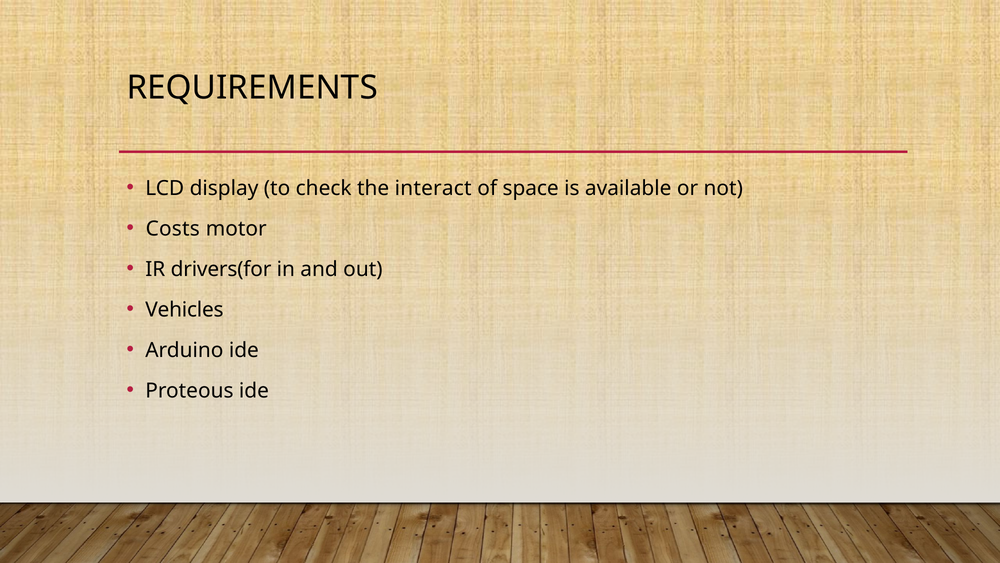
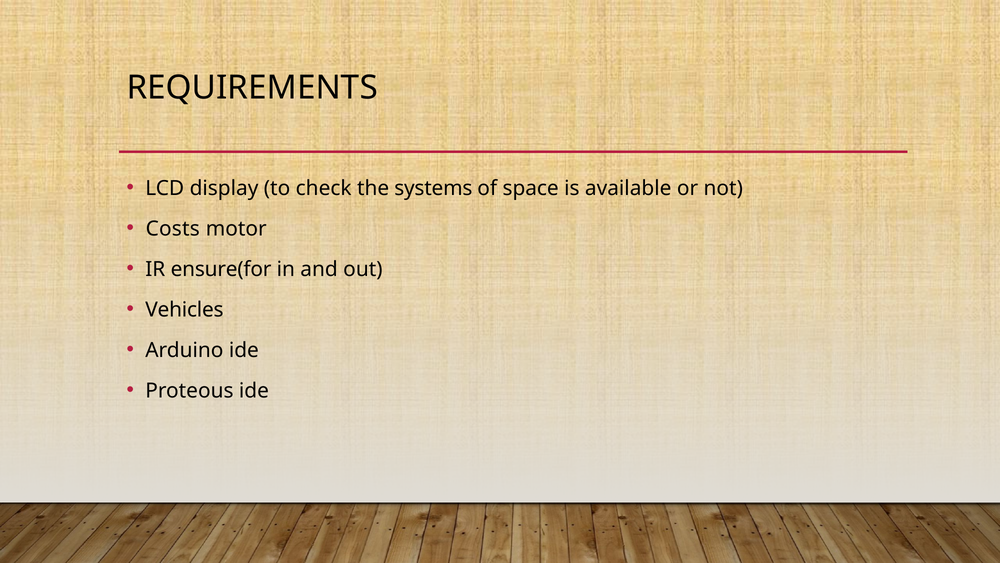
interact: interact -> systems
drivers(for: drivers(for -> ensure(for
